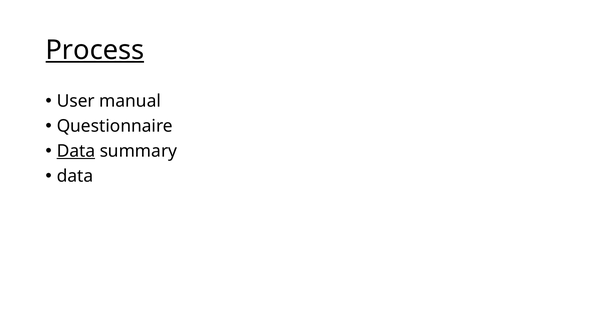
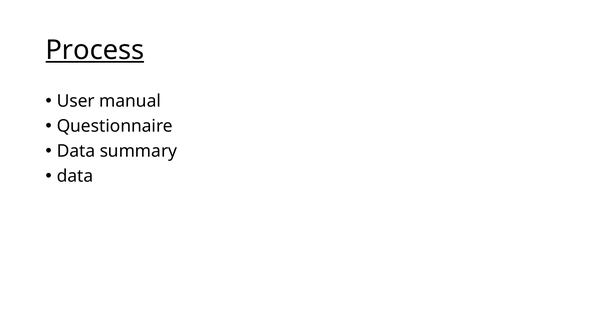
Data at (76, 151) underline: present -> none
